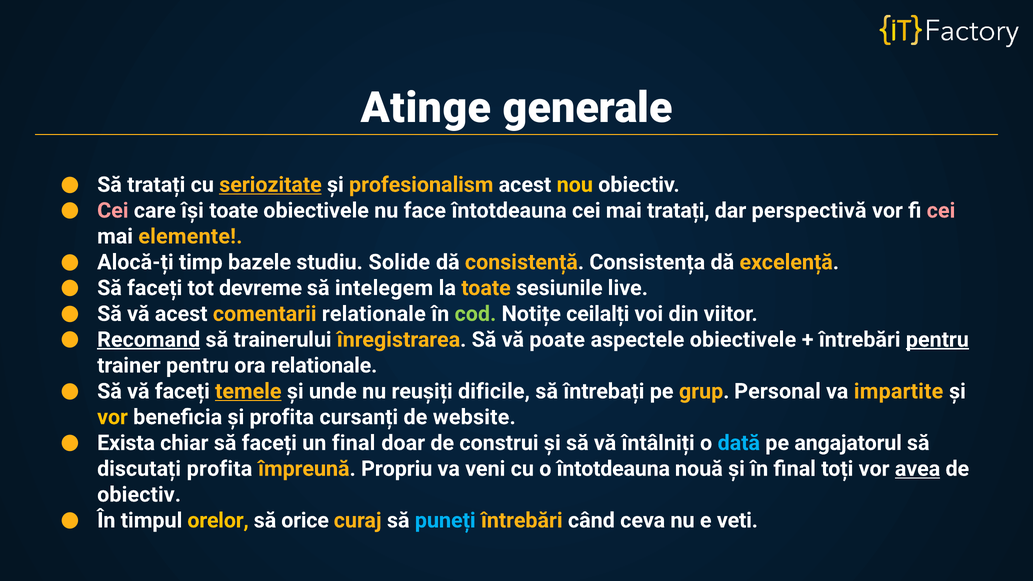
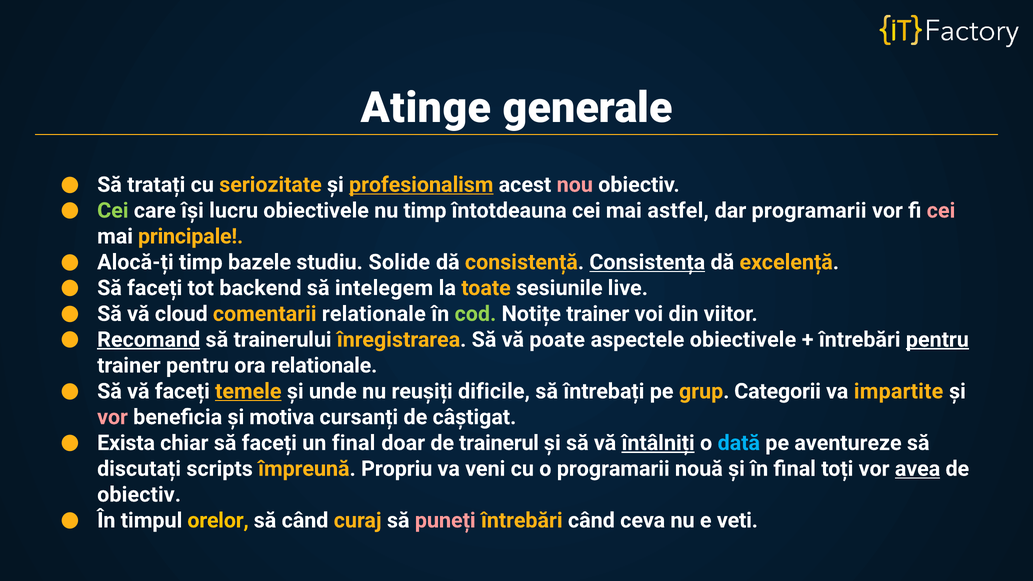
seriozitate underline: present -> none
profesionalism underline: none -> present
nou colour: yellow -> pink
Cei at (113, 211) colour: pink -> light green
își toate: toate -> lucru
nu face: face -> timp
mai tratați: tratați -> astfel
dar perspectivă: perspectivă -> programarii
elemente: elemente -> principale
Consistența underline: none -> present
devreme: devreme -> backend
vă acest: acest -> cloud
Notițe ceilalți: ceilalți -> trainer
Personal: Personal -> Categorii
vor at (113, 417) colour: yellow -> pink
și profita: profita -> motiva
website: website -> câștigat
construi: construi -> trainerul
întâlniți underline: none -> present
angajatorul: angajatorul -> aventureze
discutați profita: profita -> scripts
o întotdeauna: întotdeauna -> programarii
să orice: orice -> când
puneți colour: light blue -> pink
